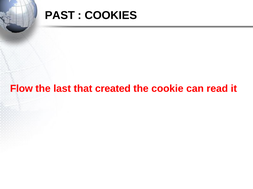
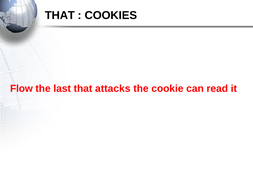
PAST at (60, 15): PAST -> THAT
created: created -> attacks
